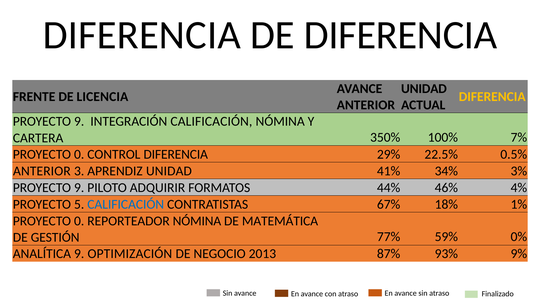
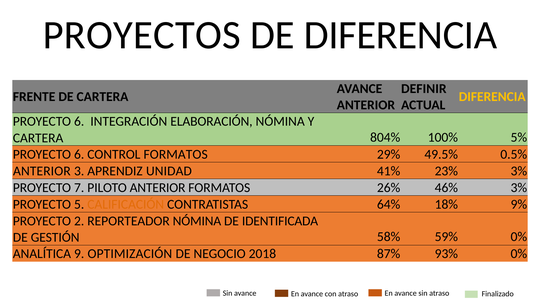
DIFERENCIA at (142, 35): DIFERENCIA -> PROYECTOS
UNIDAD at (424, 89): UNIDAD -> DEFINIR
DE LICENCIA: LICENCIA -> CARTERA
9 at (79, 121): 9 -> 6
INTEGRACIÓN CALIFICACIÓN: CALIFICACIÓN -> ELABORACIÓN
350%: 350% -> 804%
7%: 7% -> 5%
0 at (79, 154): 0 -> 6
CONTROL DIFERENCIA: DIFERENCIA -> FORMATOS
22.5%: 22.5% -> 49.5%
34%: 34% -> 23%
9 at (79, 187): 9 -> 7
PILOTO ADQUIRIR: ADQUIRIR -> ANTERIOR
44%: 44% -> 26%
46% 4%: 4% -> 3%
CALIFICACIÓN at (126, 204) colour: blue -> orange
67%: 67% -> 64%
1%: 1% -> 9%
0 at (79, 221): 0 -> 2
MATEMÁTICA: MATEMÁTICA -> IDENTIFICADA
77%: 77% -> 58%
2013: 2013 -> 2018
93% 9%: 9% -> 0%
